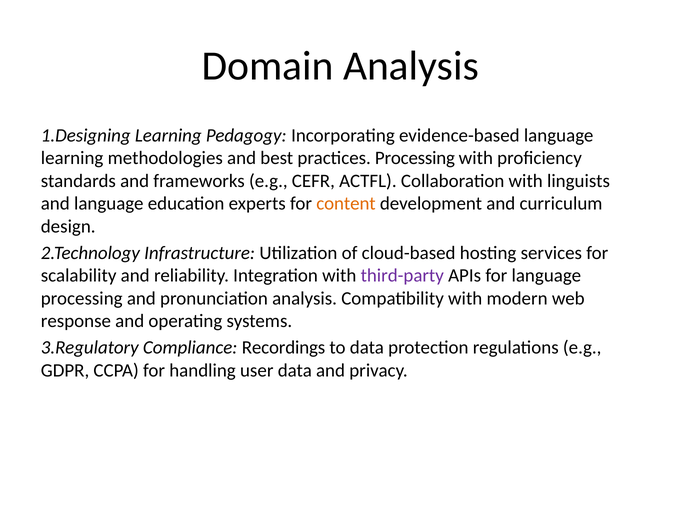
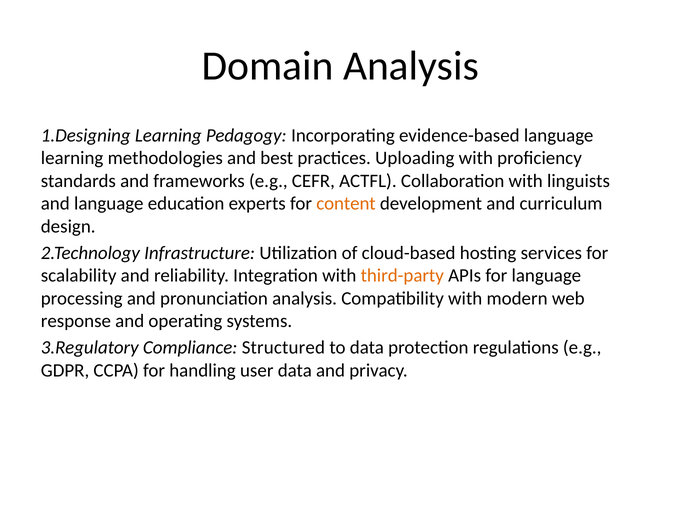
practices Processing: Processing -> Uploading
third-party colour: purple -> orange
Recordings: Recordings -> Structured
